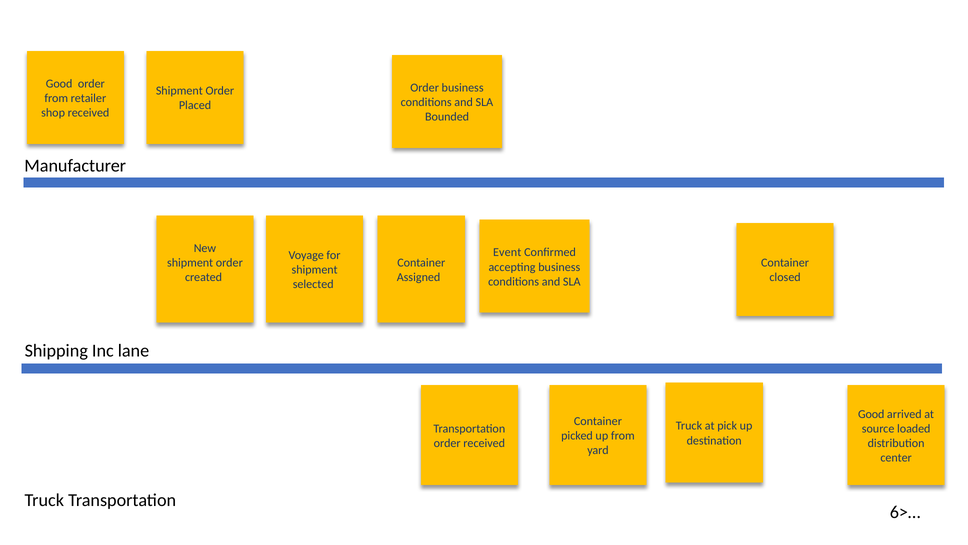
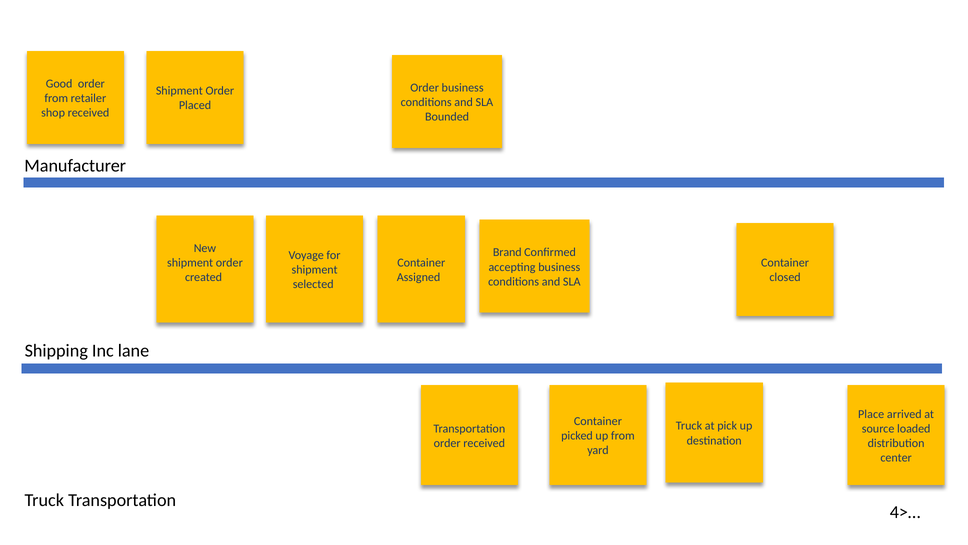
Event: Event -> Brand
Good at (871, 414): Good -> Place
6>…: 6>… -> 4>…
